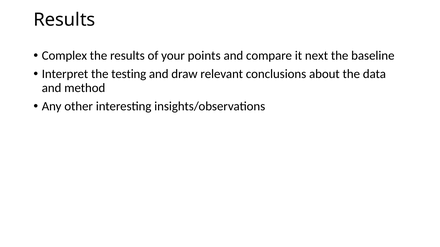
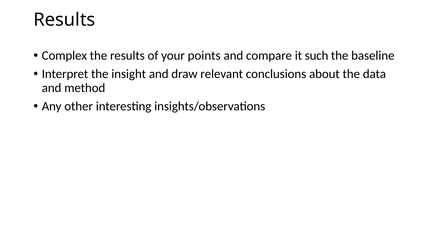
next: next -> such
testing: testing -> insight
